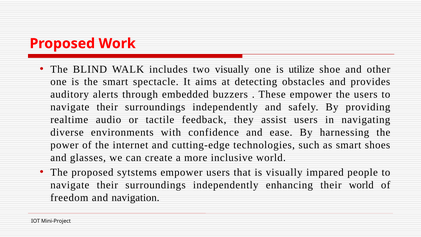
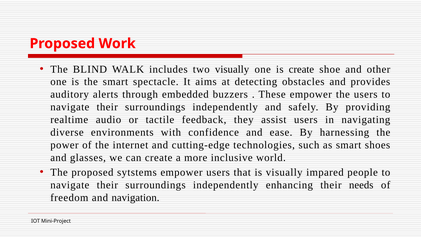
is utilize: utilize -> create
their world: world -> needs
